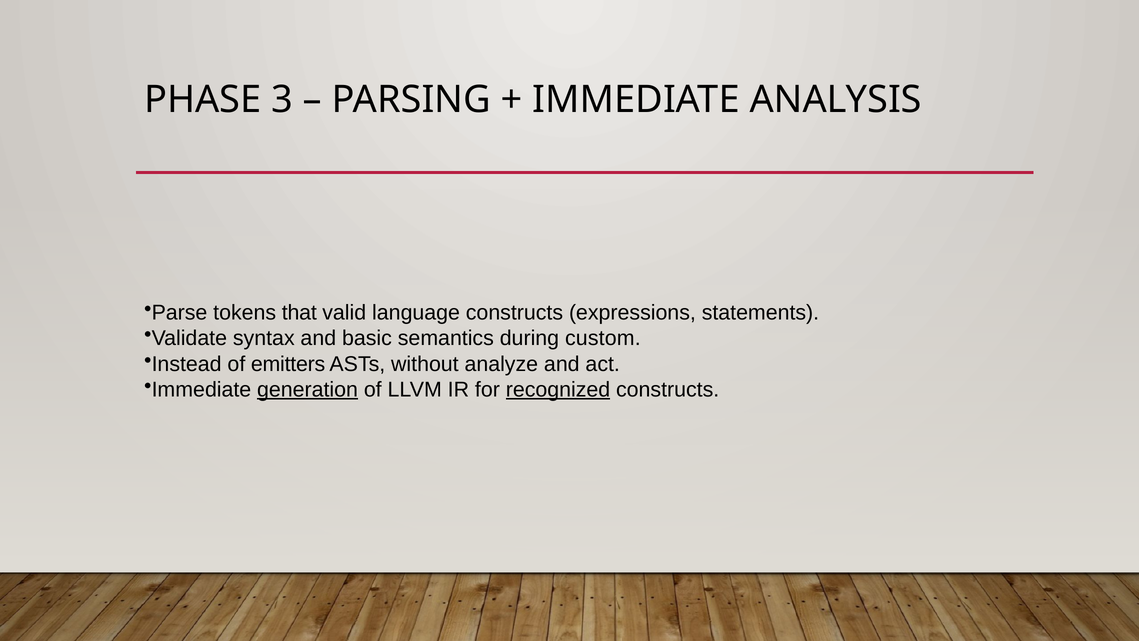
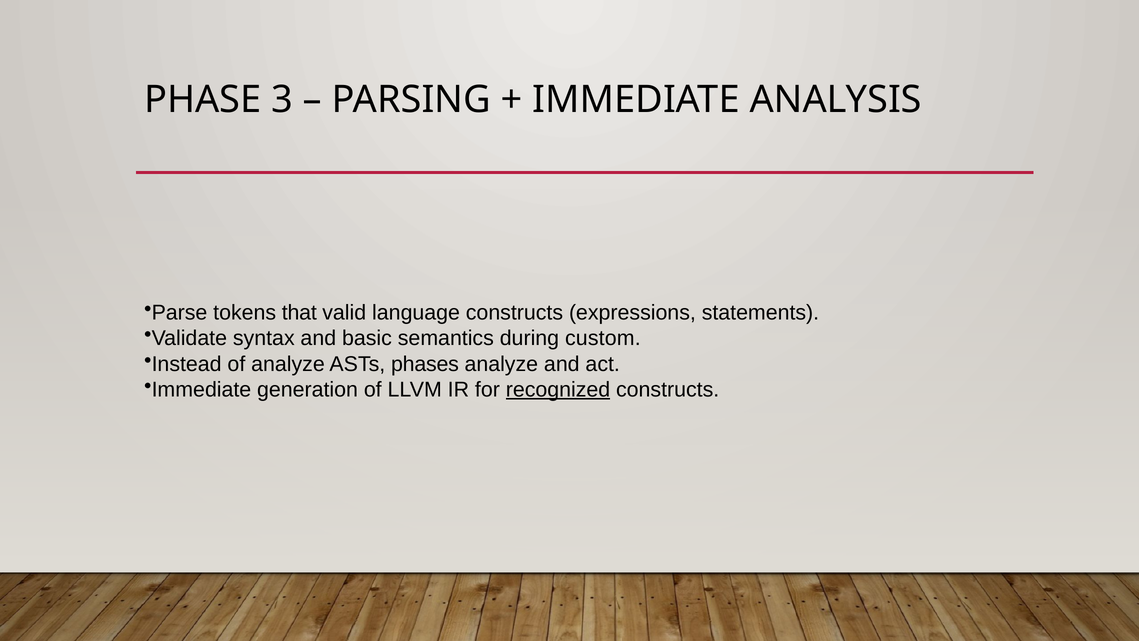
of emitters: emitters -> analyze
without: without -> phases
generation underline: present -> none
